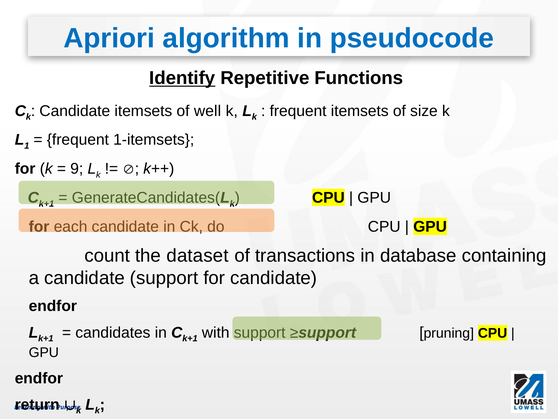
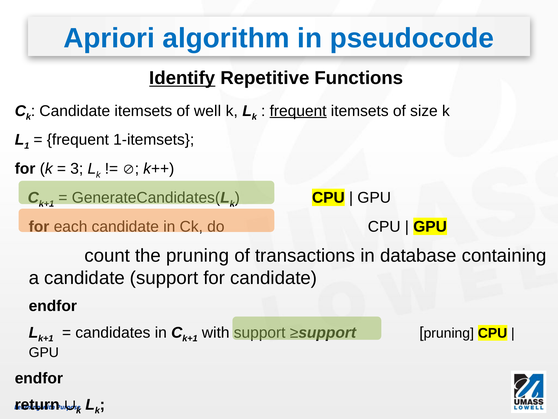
frequent at (298, 111) underline: none -> present
9: 9 -> 3
the dataset: dataset -> pruning
